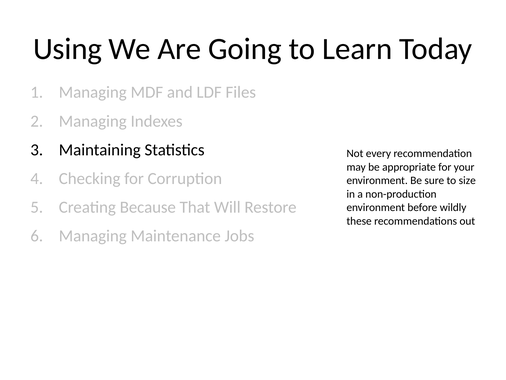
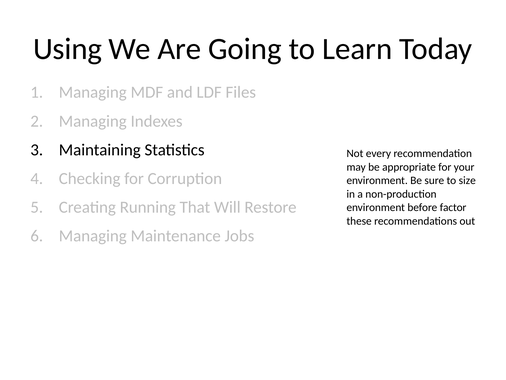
Because: Because -> Running
wildly: wildly -> factor
